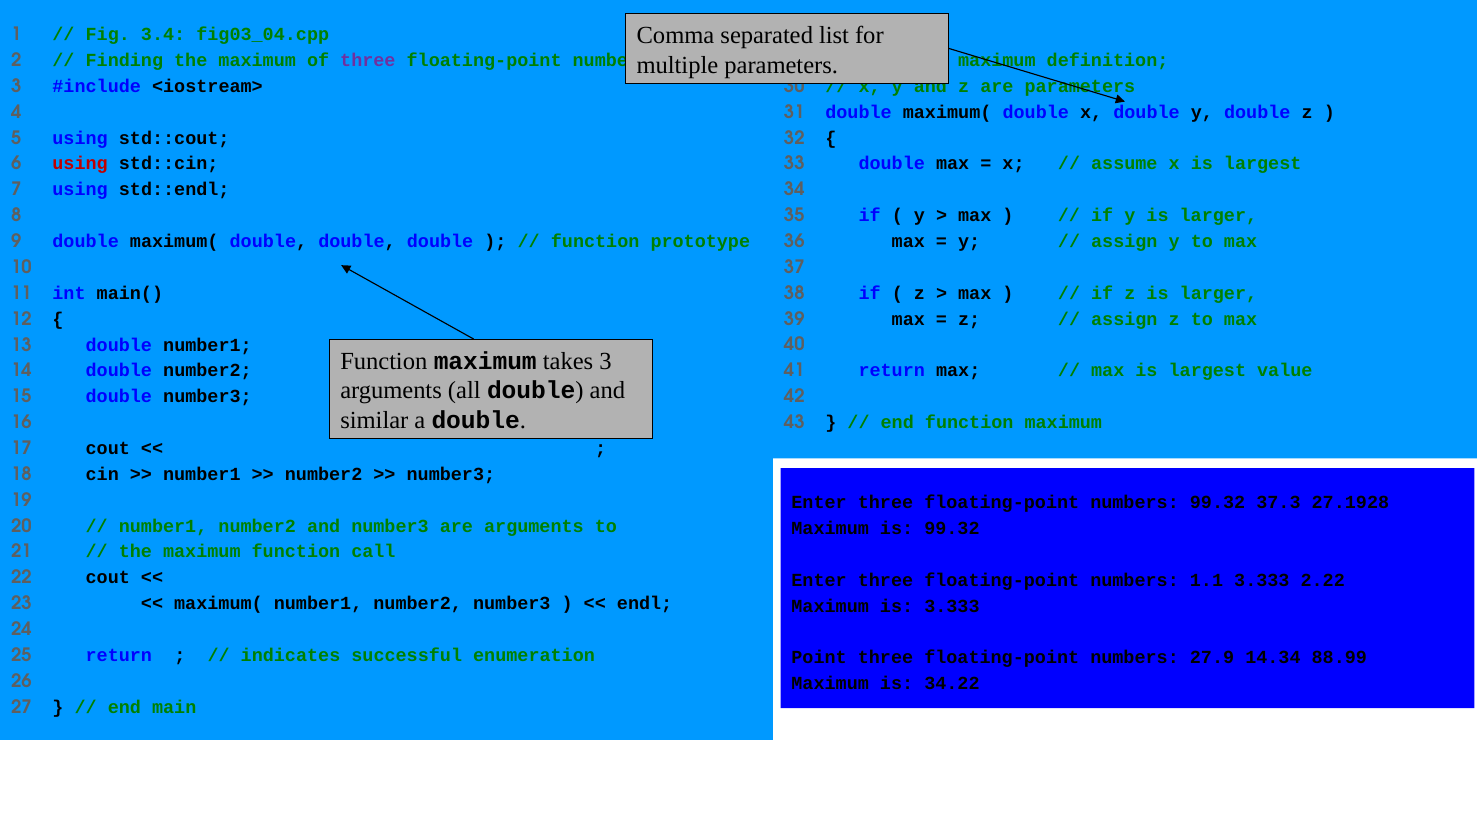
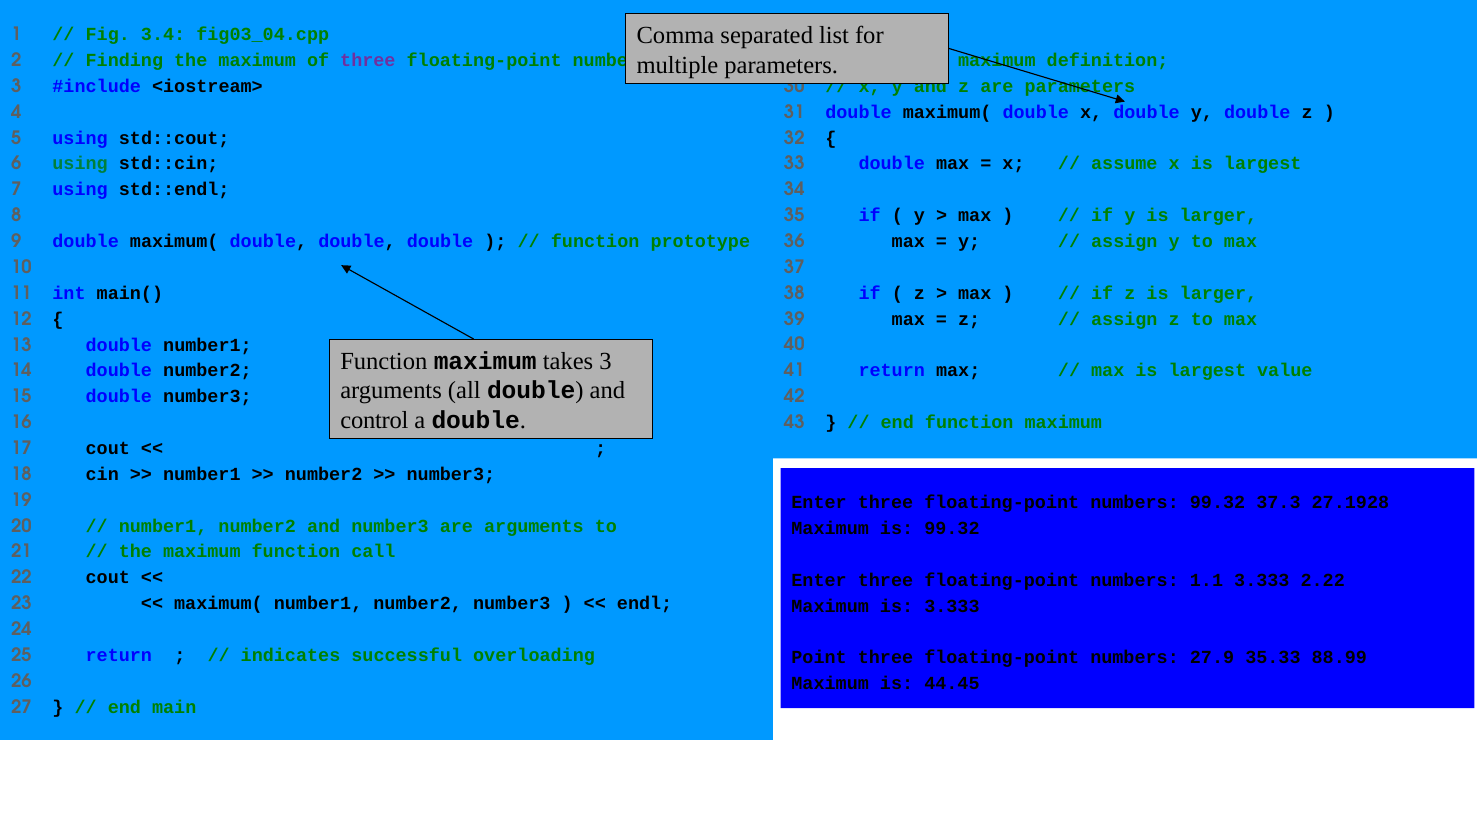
using at (80, 164) colour: red -> green
similar: similar -> control
14.34: 14.34 -> 35.33
enumeration: enumeration -> overloading
34.22: 34.22 -> 44.45
